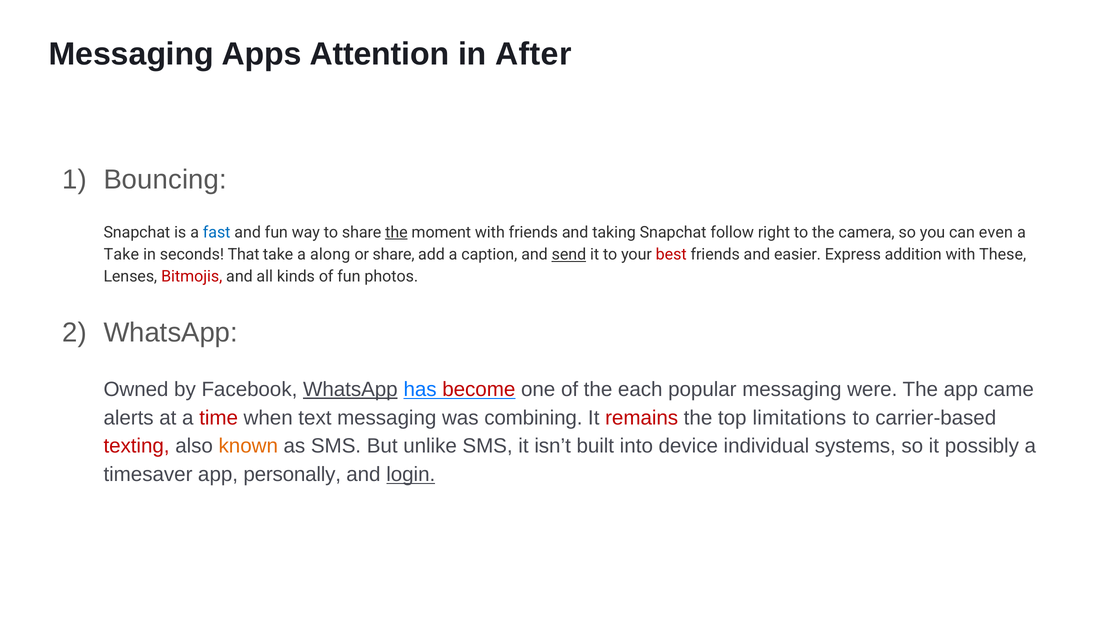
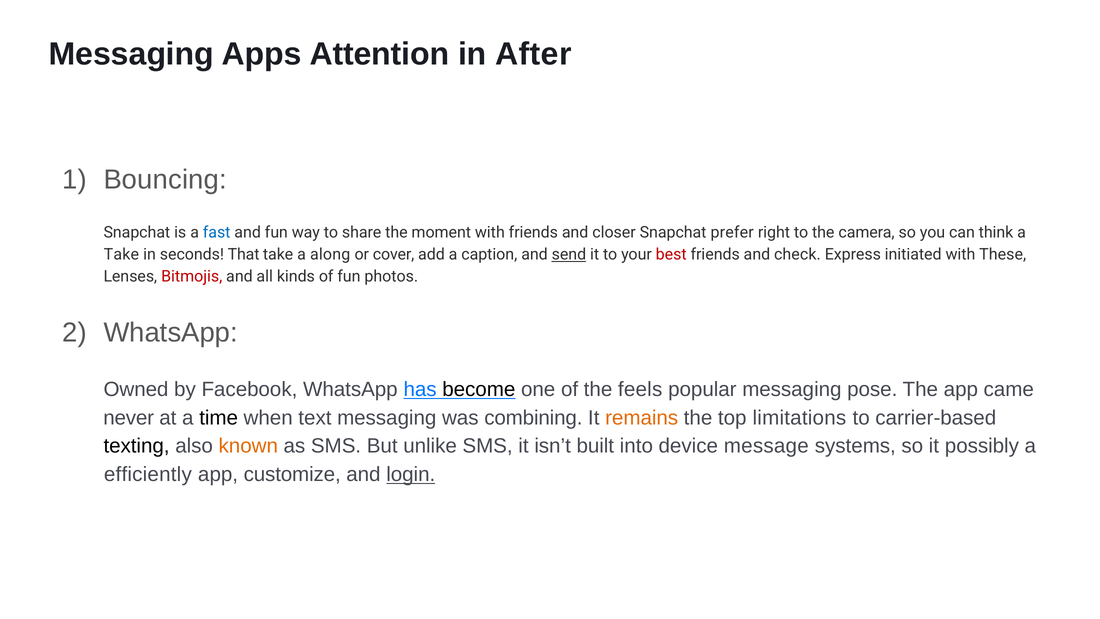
the at (396, 232) underline: present -> none
taking: taking -> closer
follow: follow -> prefer
even: even -> think
or share: share -> cover
easier: easier -> check
addition: addition -> initiated
WhatsApp at (350, 389) underline: present -> none
become colour: red -> black
each: each -> feels
were: were -> pose
alerts: alerts -> never
time colour: red -> black
remains colour: red -> orange
texting colour: red -> black
individual: individual -> message
timesaver: timesaver -> efficiently
personally: personally -> customize
